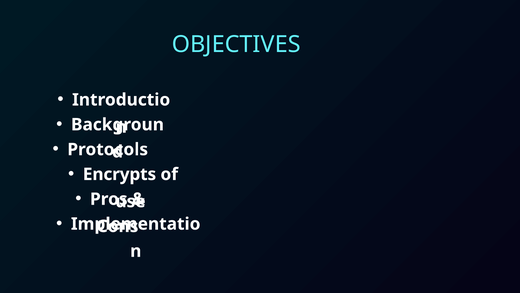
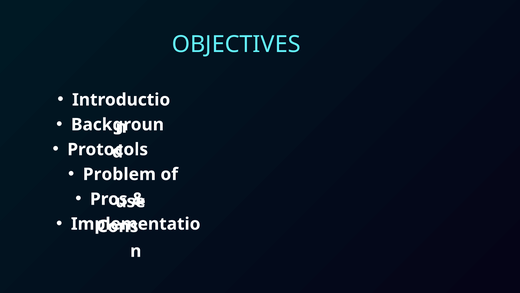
Encrypts: Encrypts -> Problem
